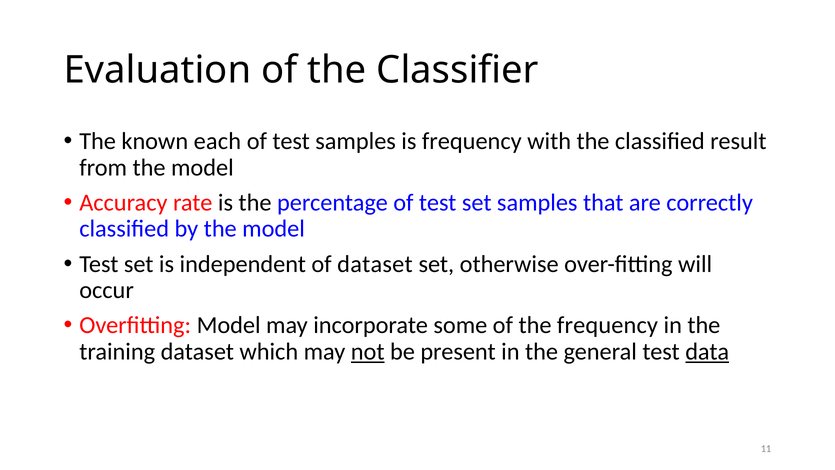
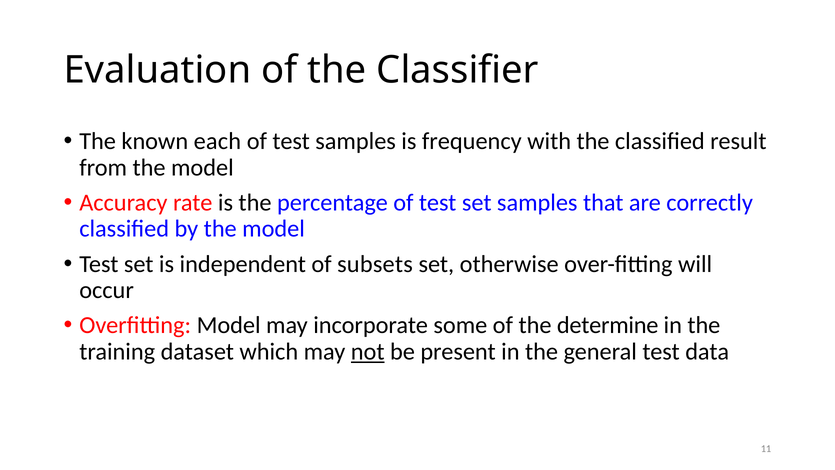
of dataset: dataset -> subsets
the frequency: frequency -> determine
data underline: present -> none
